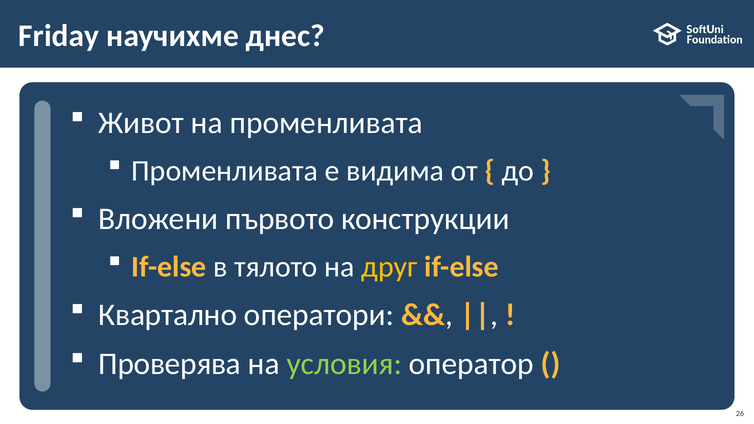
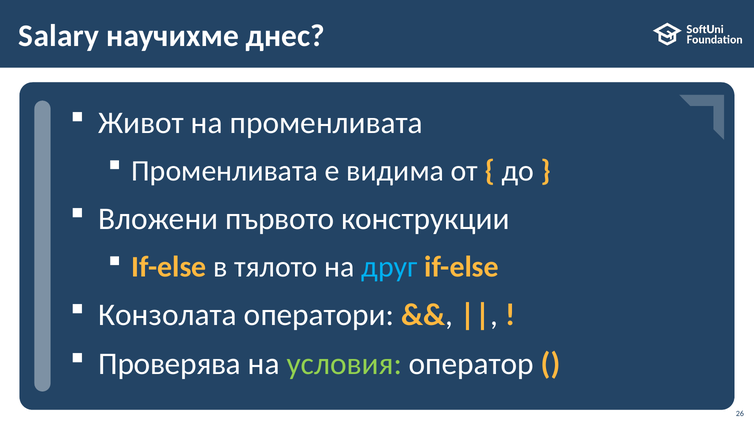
Friday: Friday -> Salary
друг colour: yellow -> light blue
Квартално: Квартално -> Конзолата
